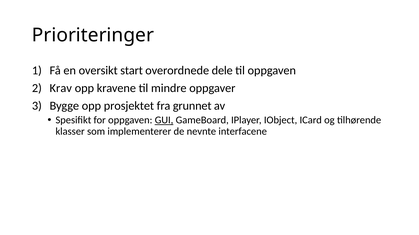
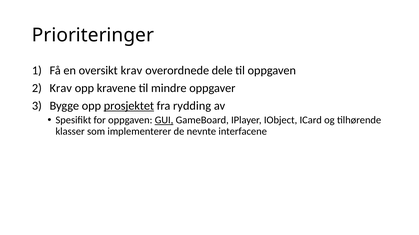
oversikt start: start -> krav
prosjektet underline: none -> present
grunnet: grunnet -> rydding
